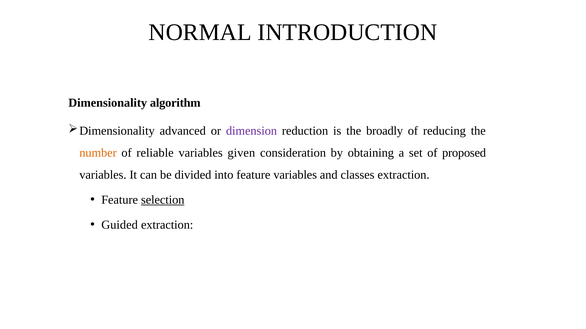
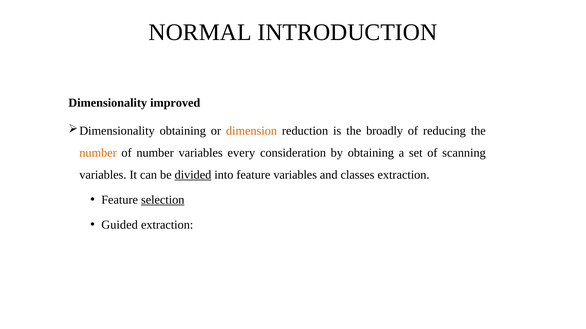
algorithm: algorithm -> improved
advanced at (183, 131): advanced -> obtaining
dimension colour: purple -> orange
of reliable: reliable -> number
given: given -> every
proposed: proposed -> scanning
divided underline: none -> present
